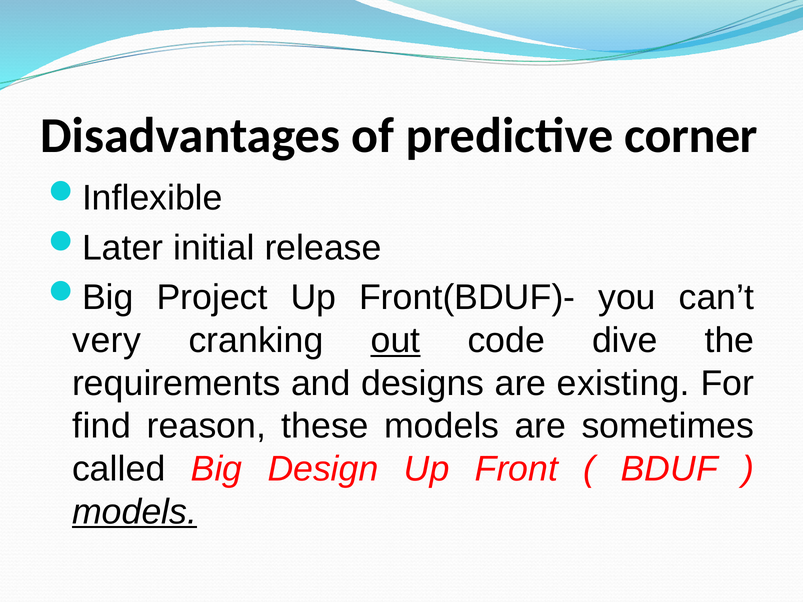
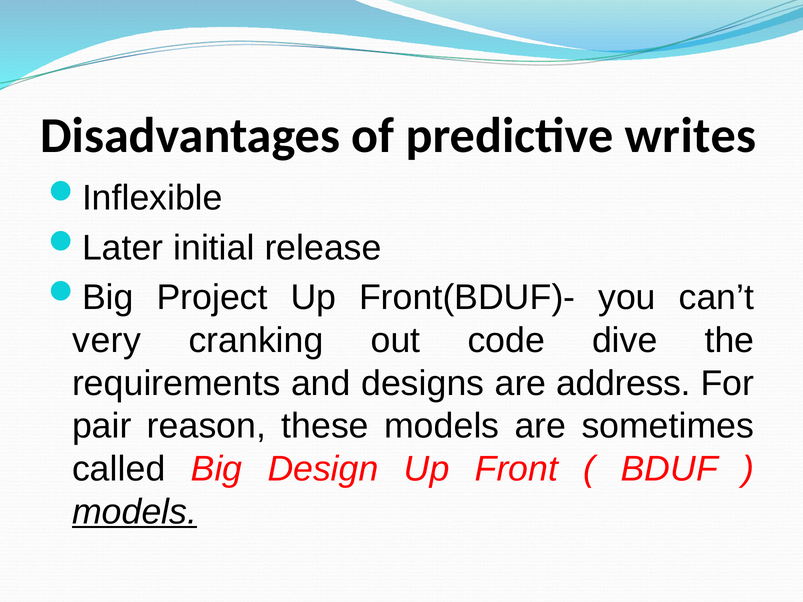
corner: corner -> writes
out underline: present -> none
existing: existing -> address
find: find -> pair
